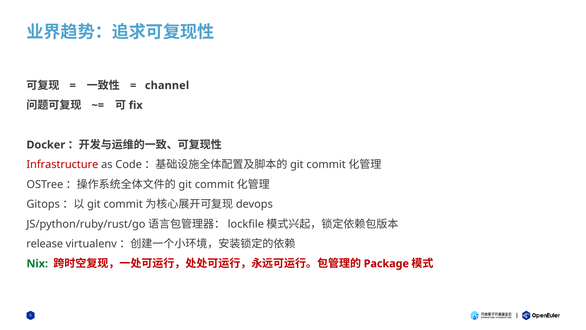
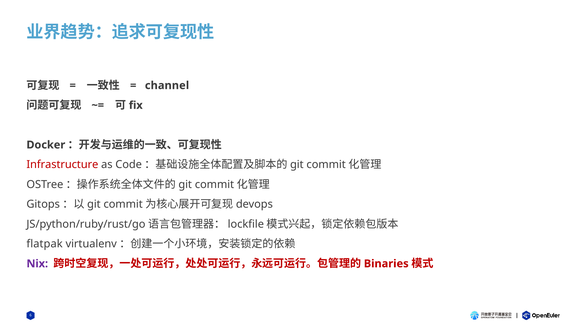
release: release -> flatpak
Nix colour: green -> purple
Package: Package -> Binaries
